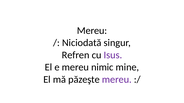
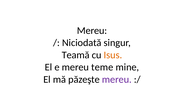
Refren: Refren -> Teamă
Isus colour: purple -> orange
nimic: nimic -> teme
